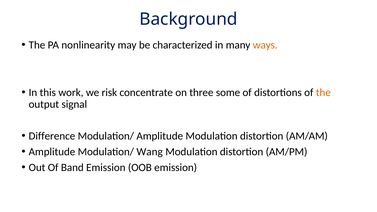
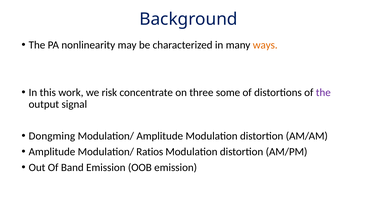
the at (323, 92) colour: orange -> purple
Difference: Difference -> Dongming
Wang: Wang -> Ratios
